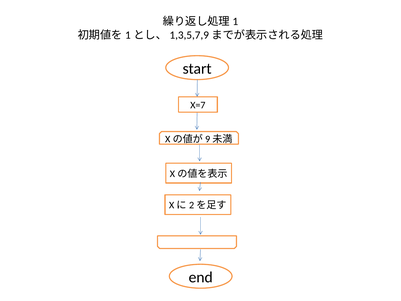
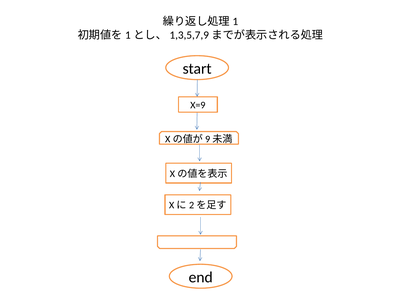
X=7: X=7 -> X=9
